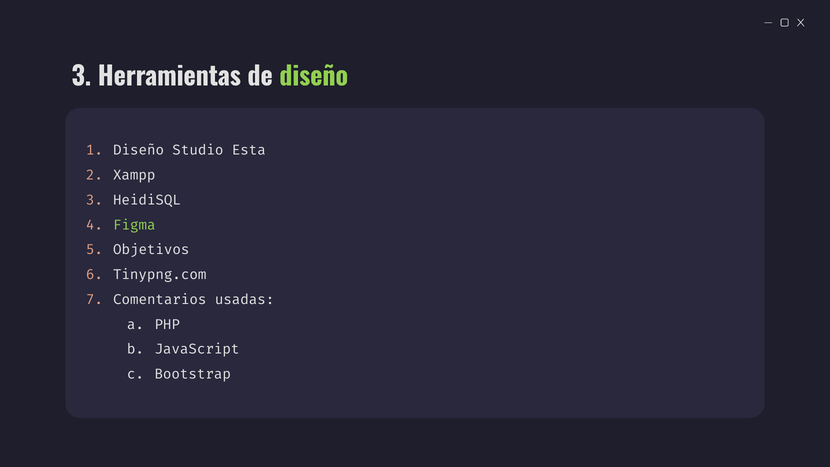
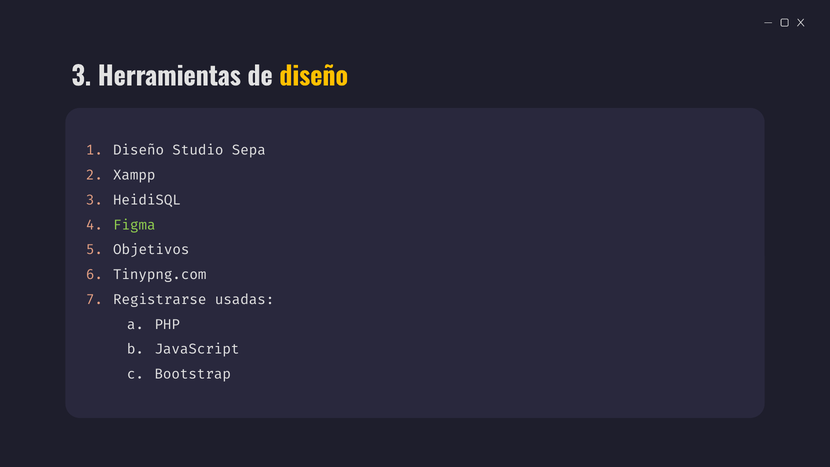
diseño at (314, 77) colour: light green -> yellow
Esta: Esta -> Sepa
Comentarios: Comentarios -> Registrarse
